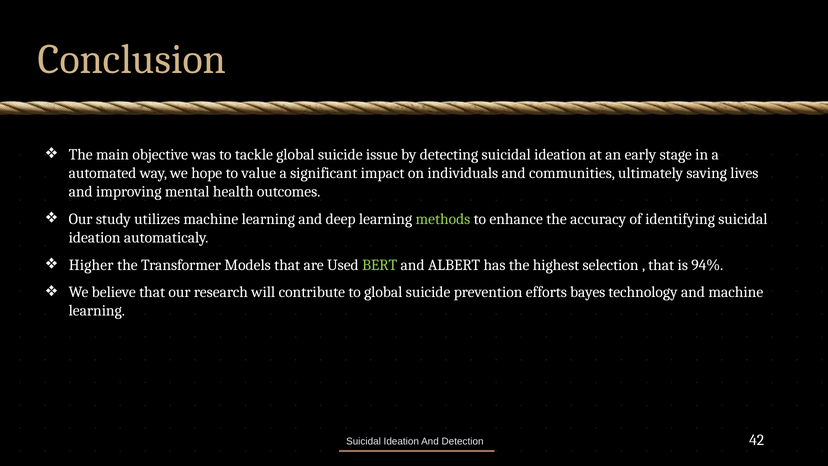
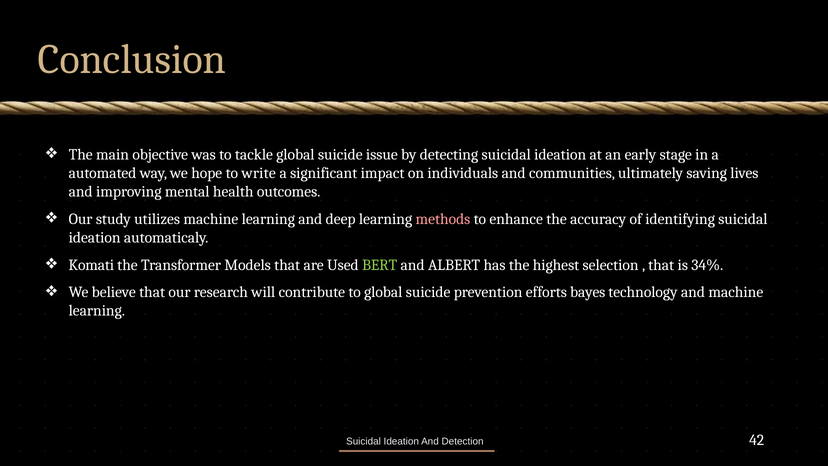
value: value -> write
methods colour: light green -> pink
Higher: Higher -> Komati
94%: 94% -> 34%
